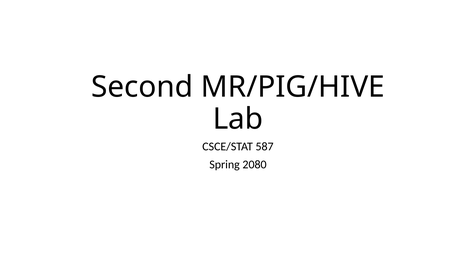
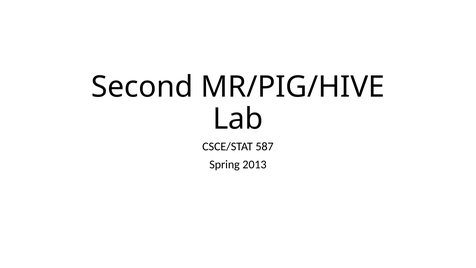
2080: 2080 -> 2013
